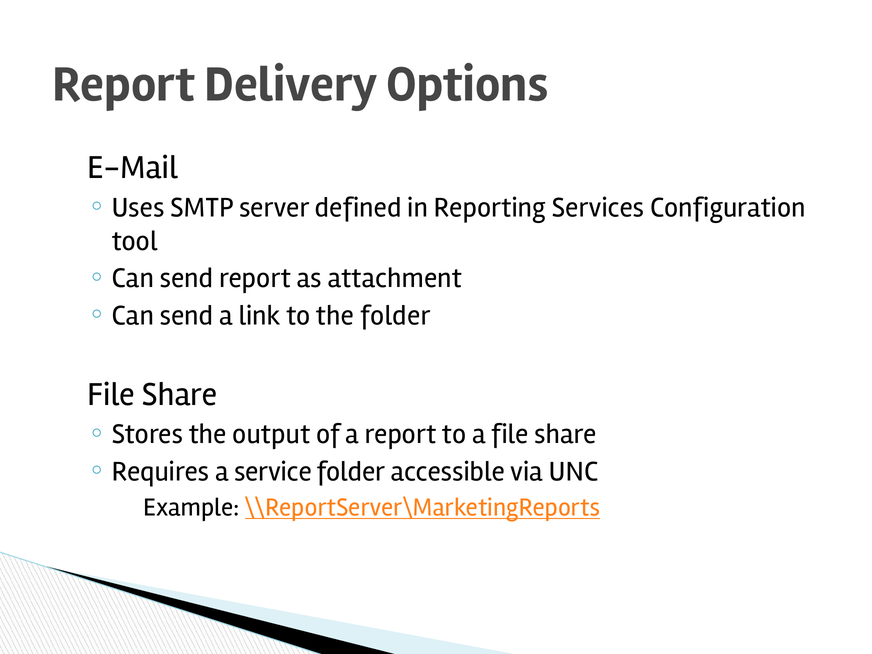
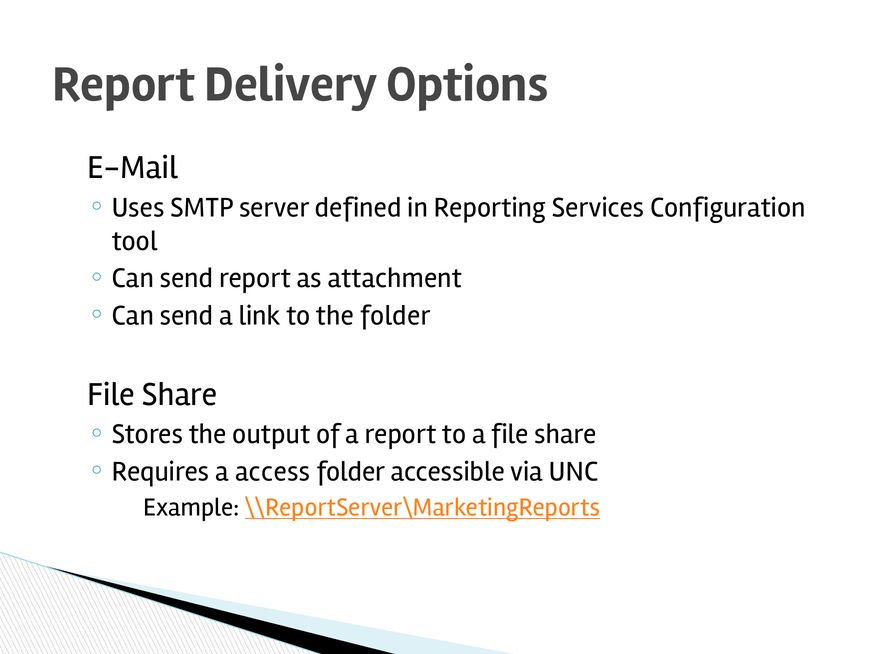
service: service -> access
